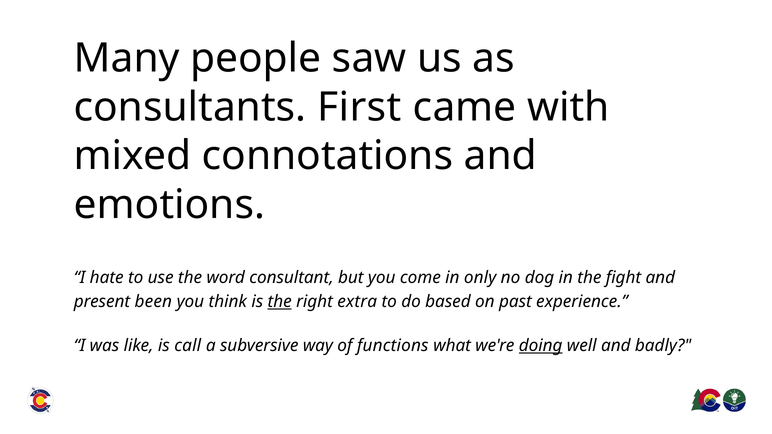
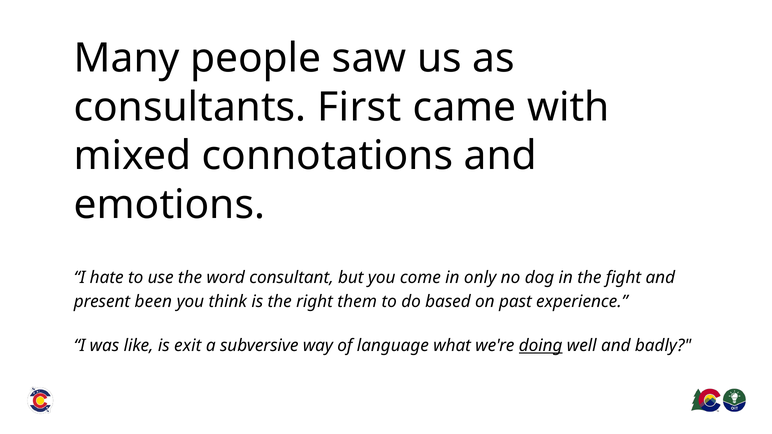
the at (280, 302) underline: present -> none
extra: extra -> them
call: call -> exit
functions: functions -> language
